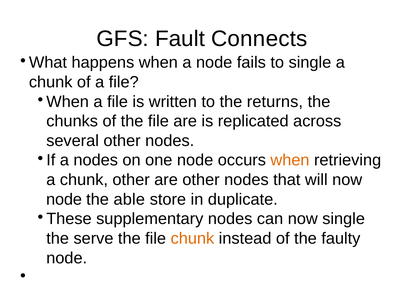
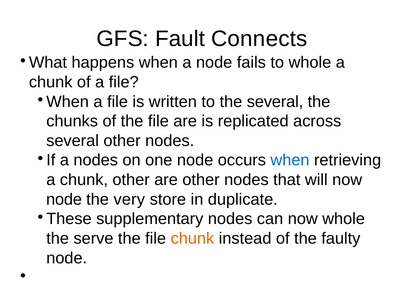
to single: single -> whole
the returns: returns -> several
when at (290, 161) colour: orange -> blue
able: able -> very
now single: single -> whole
